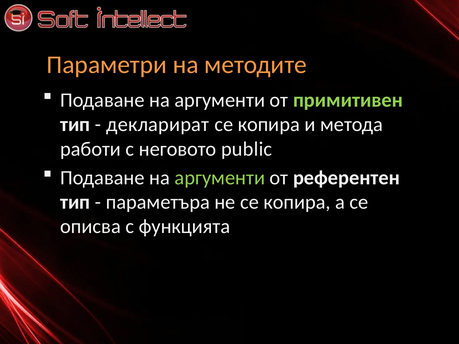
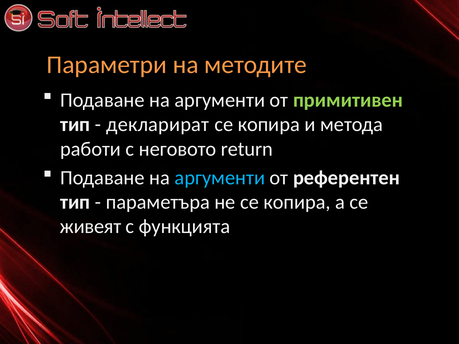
public: public -> return
аргументи at (220, 178) colour: light green -> light blue
описва: описва -> живеят
